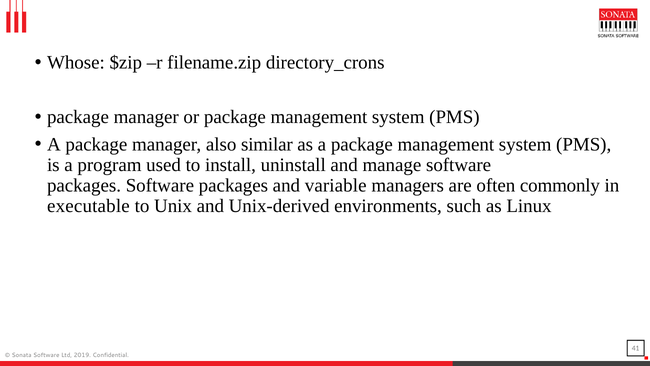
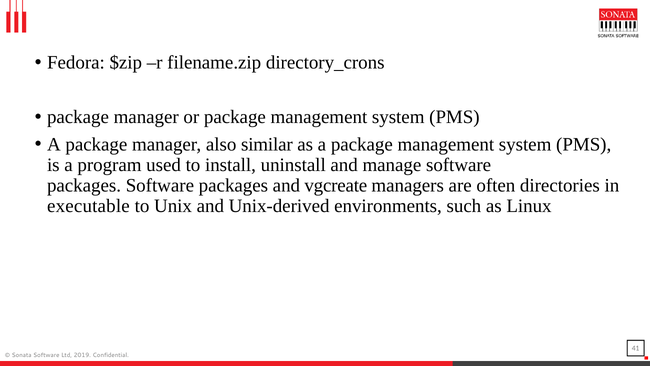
Whose: Whose -> Fedora
variable: variable -> vgcreate
commonly: commonly -> directories
